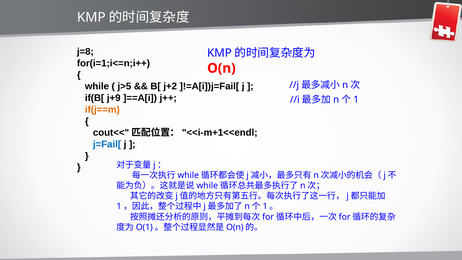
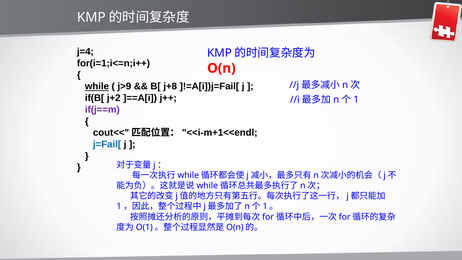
j=8: j=8 -> j=4
while underline: none -> present
j>5: j>5 -> j>9
j+2: j+2 -> j+8
j+9: j+9 -> j+2
if(j==m colour: orange -> purple
